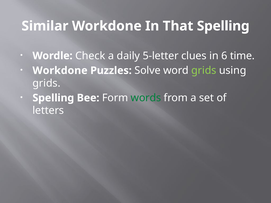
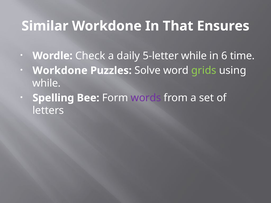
That Spelling: Spelling -> Ensures
5-letter clues: clues -> while
grids at (46, 83): grids -> while
words colour: green -> purple
